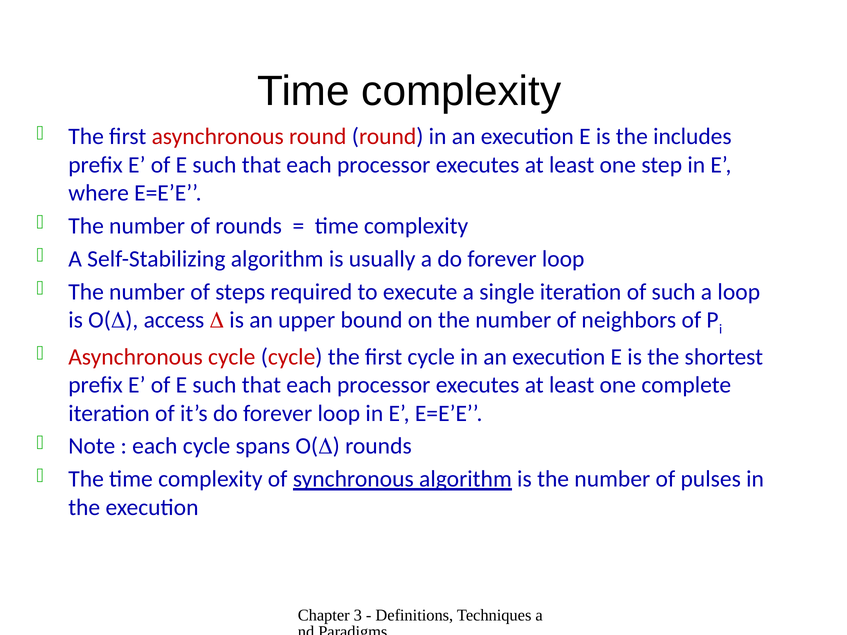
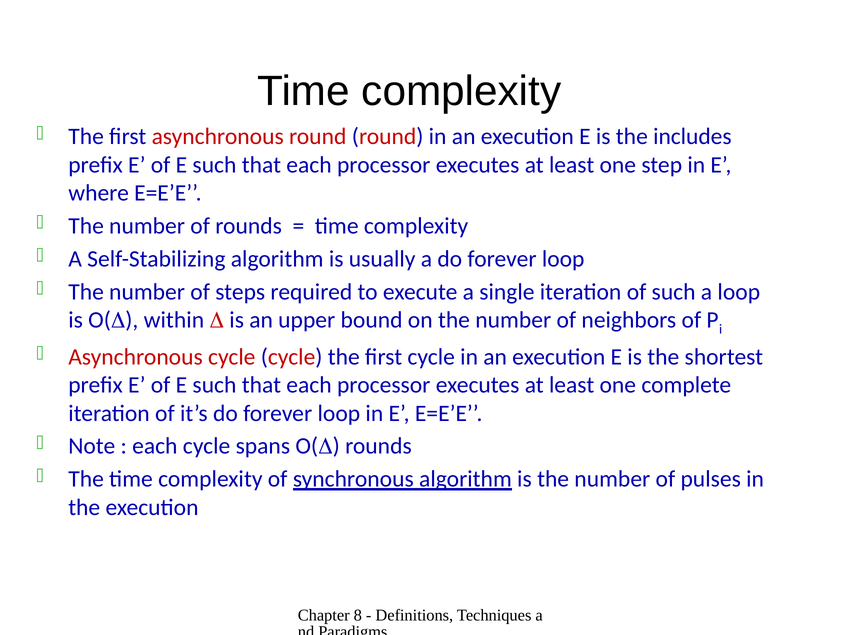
access: access -> within
3: 3 -> 8
